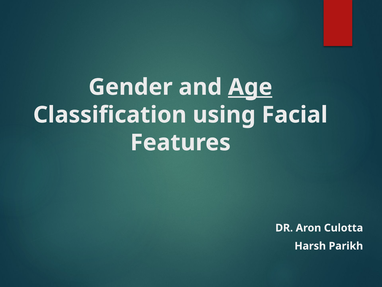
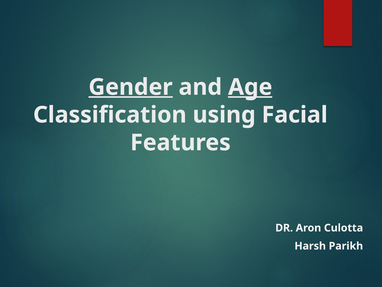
Gender underline: none -> present
